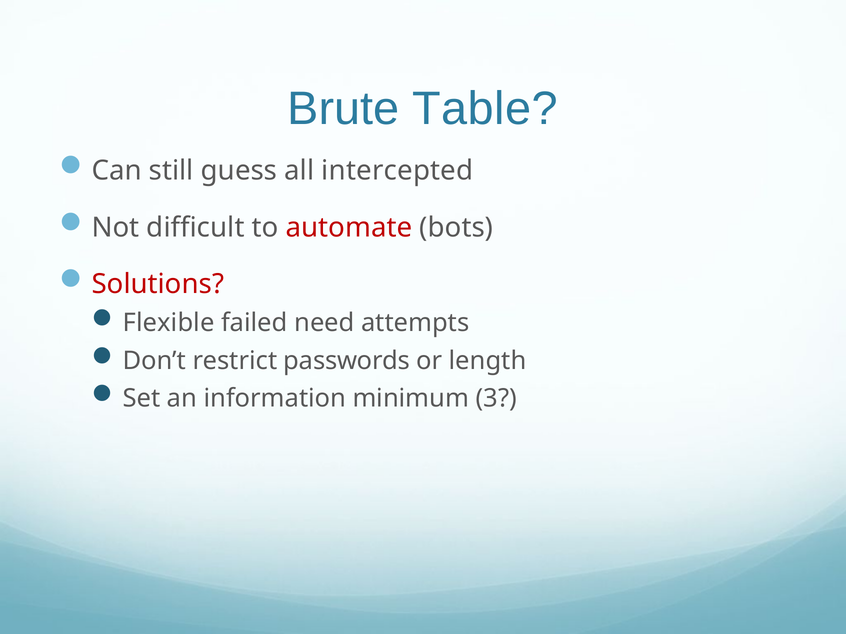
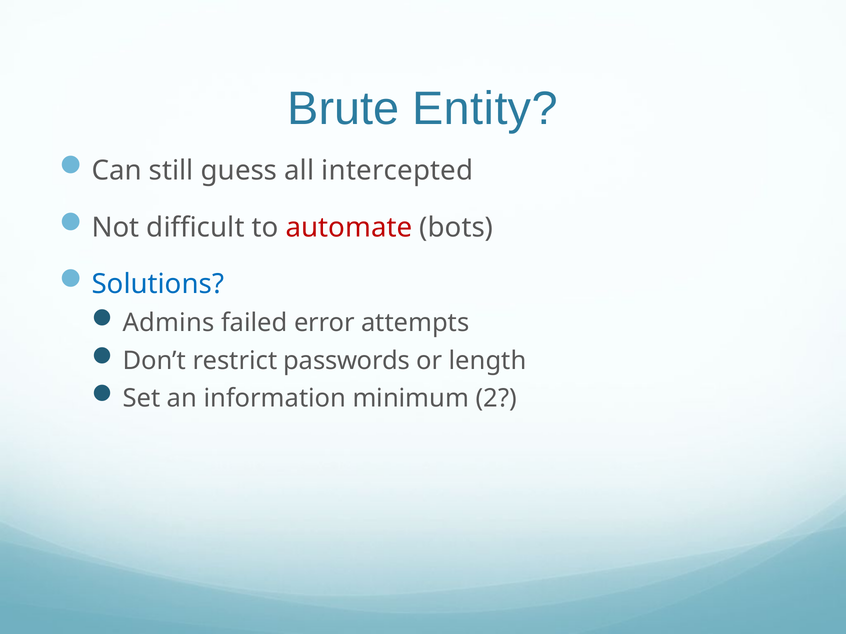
Table: Table -> Entity
Solutions colour: red -> blue
Flexible: Flexible -> Admins
need: need -> error
3: 3 -> 2
